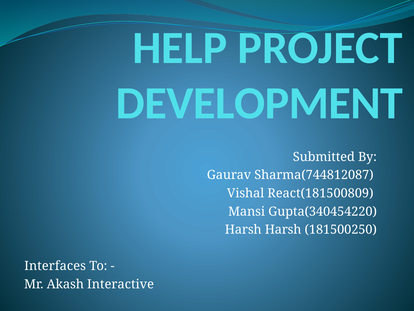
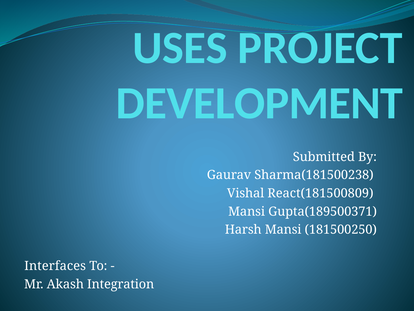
HELP: HELP -> USES
Sharma(744812087: Sharma(744812087 -> Sharma(181500238
Gupta(340454220: Gupta(340454220 -> Gupta(189500371
Harsh Harsh: Harsh -> Mansi
Interactive: Interactive -> Integration
